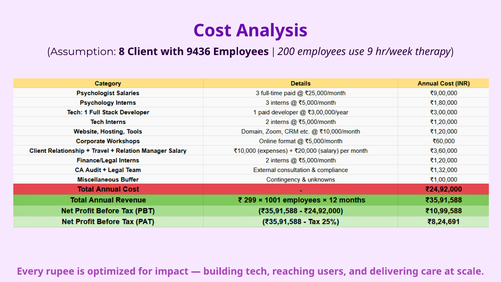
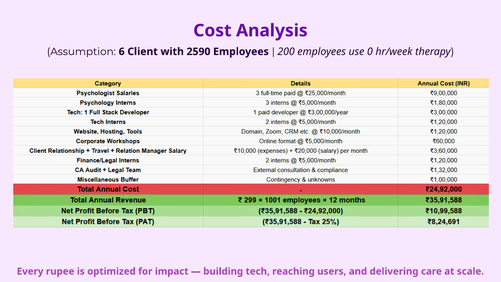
8: 8 -> 6
9436: 9436 -> 2590
9: 9 -> 0
